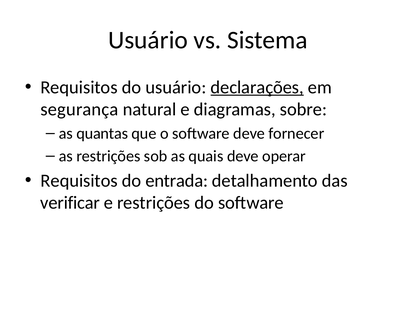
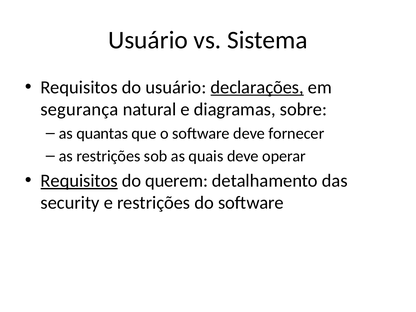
Requisitos at (79, 181) underline: none -> present
entrada: entrada -> querem
verificar: verificar -> security
